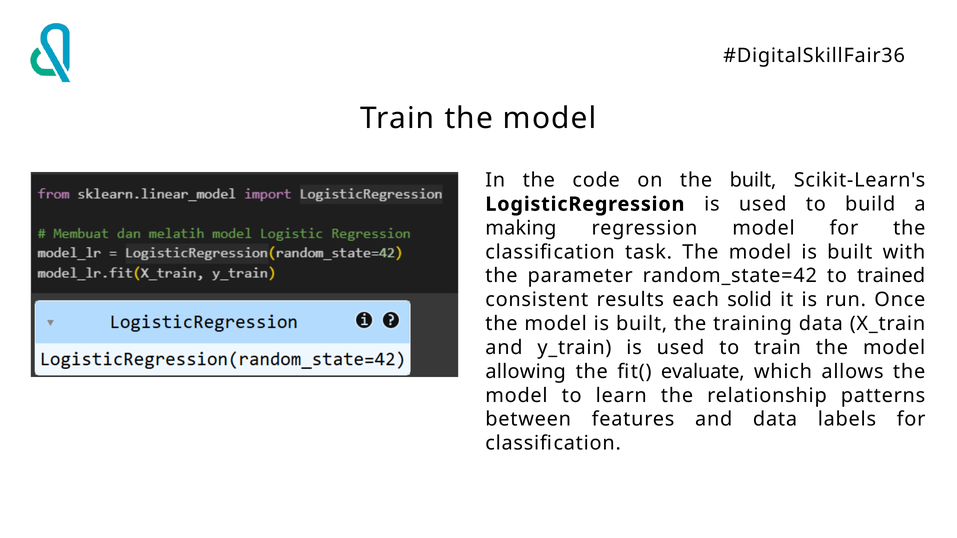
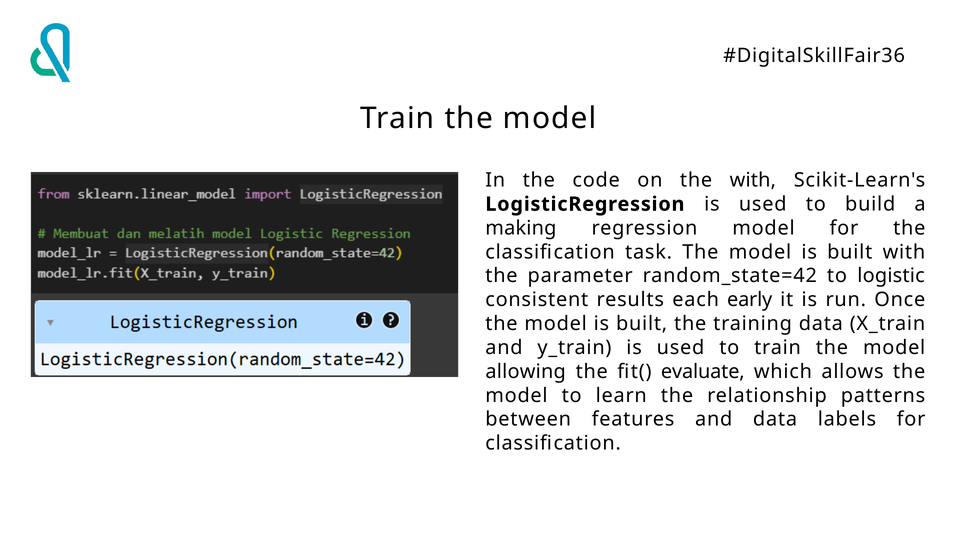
the built: built -> with
trained: trained -> logistic
solid: solid -> early
